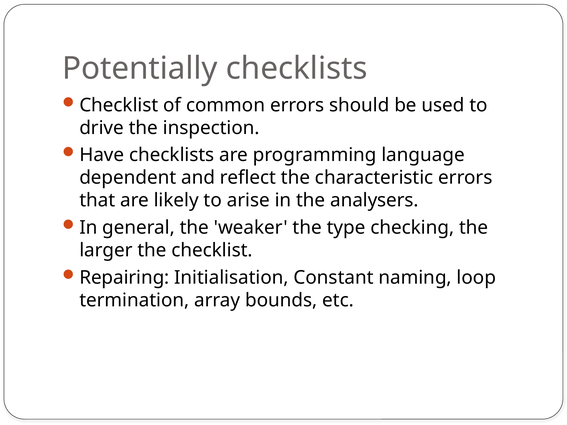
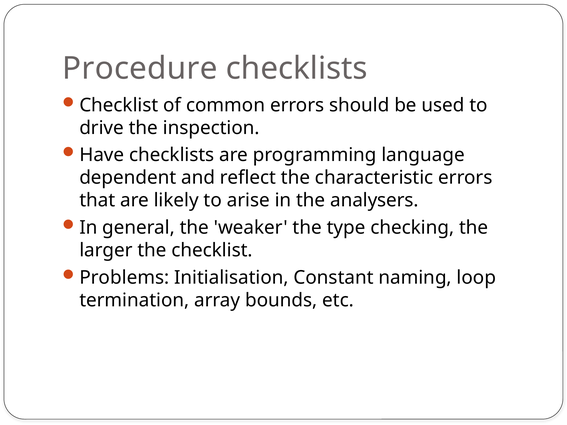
Potentially: Potentially -> Procedure
Repairing: Repairing -> Problems
